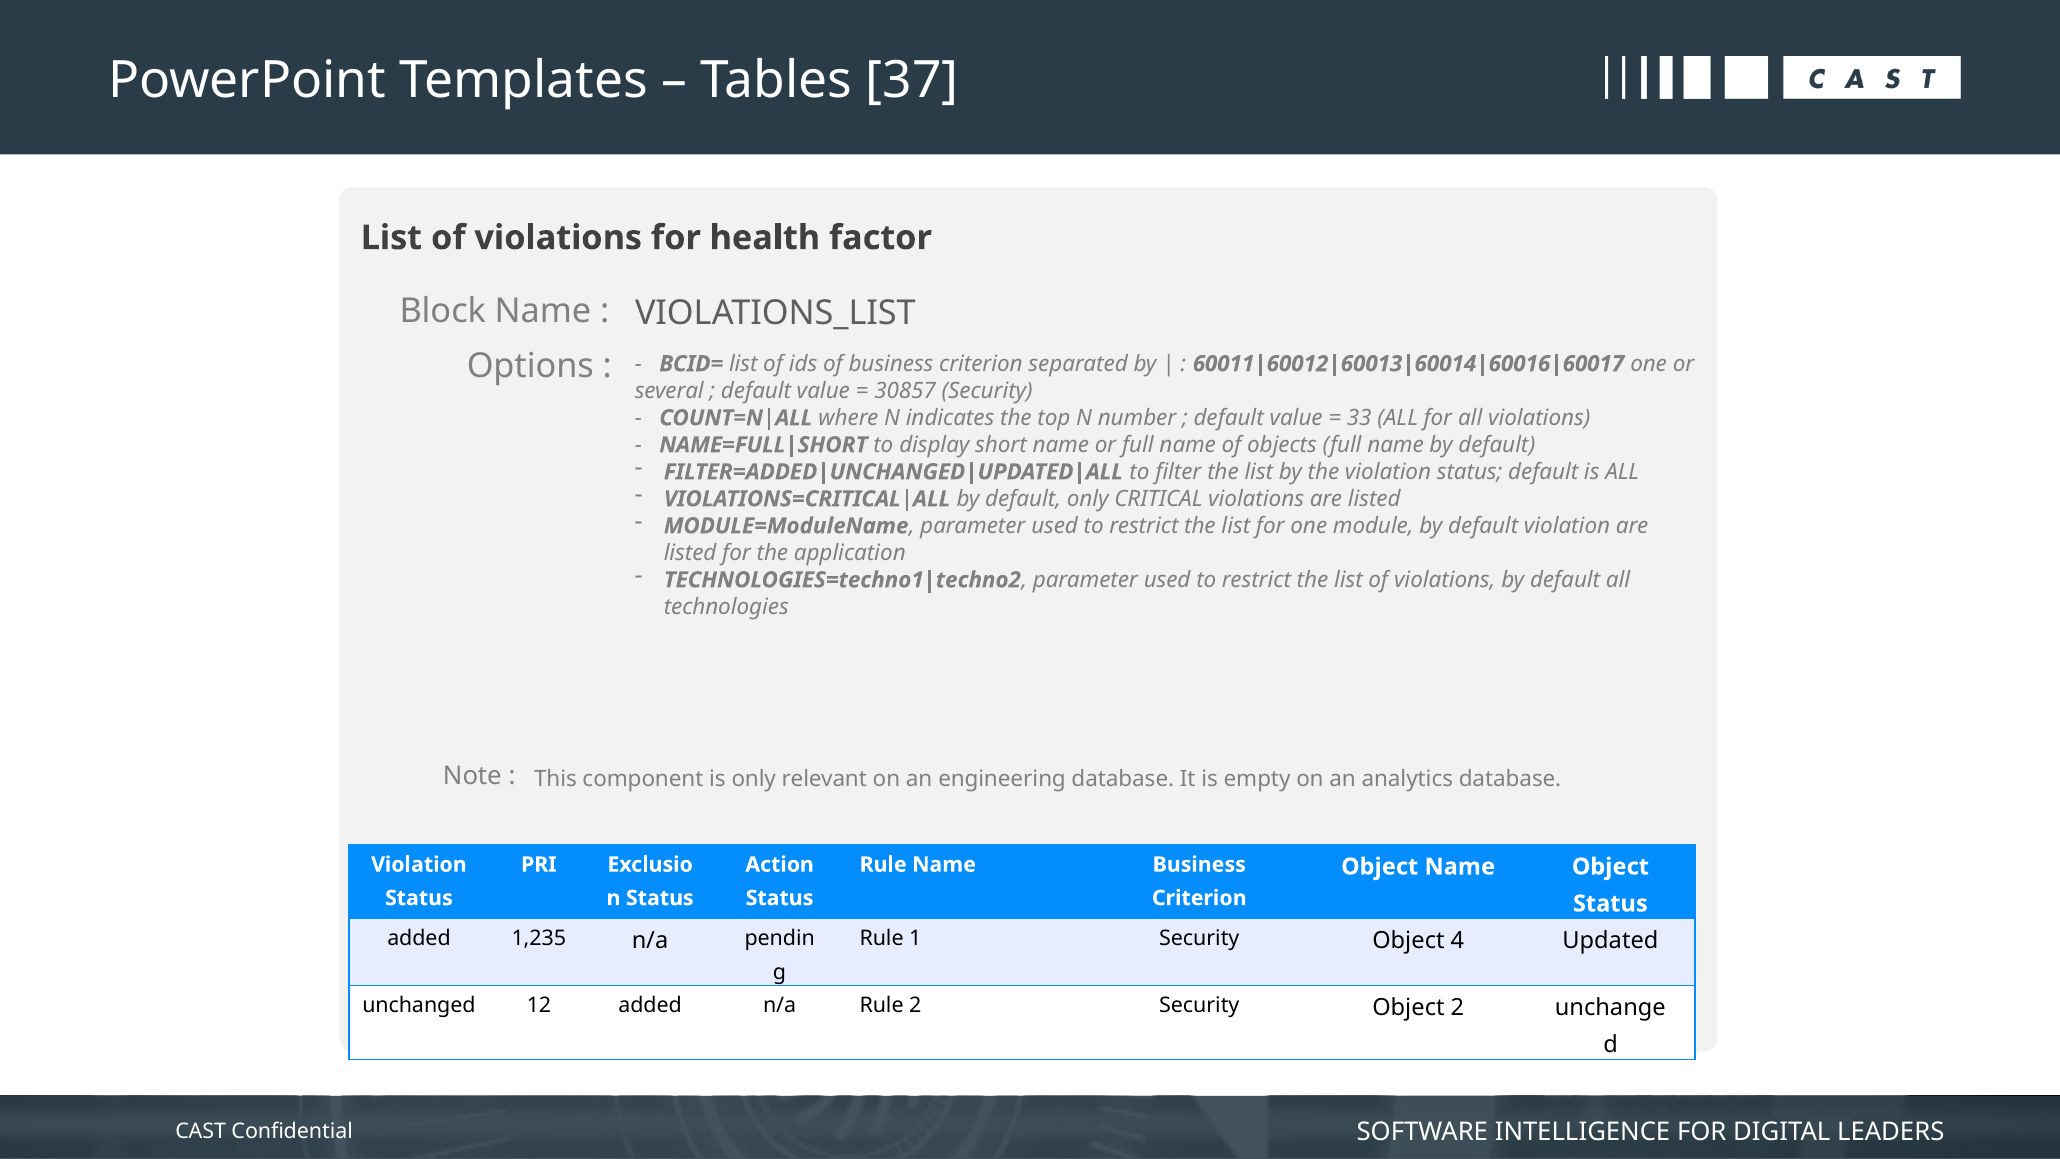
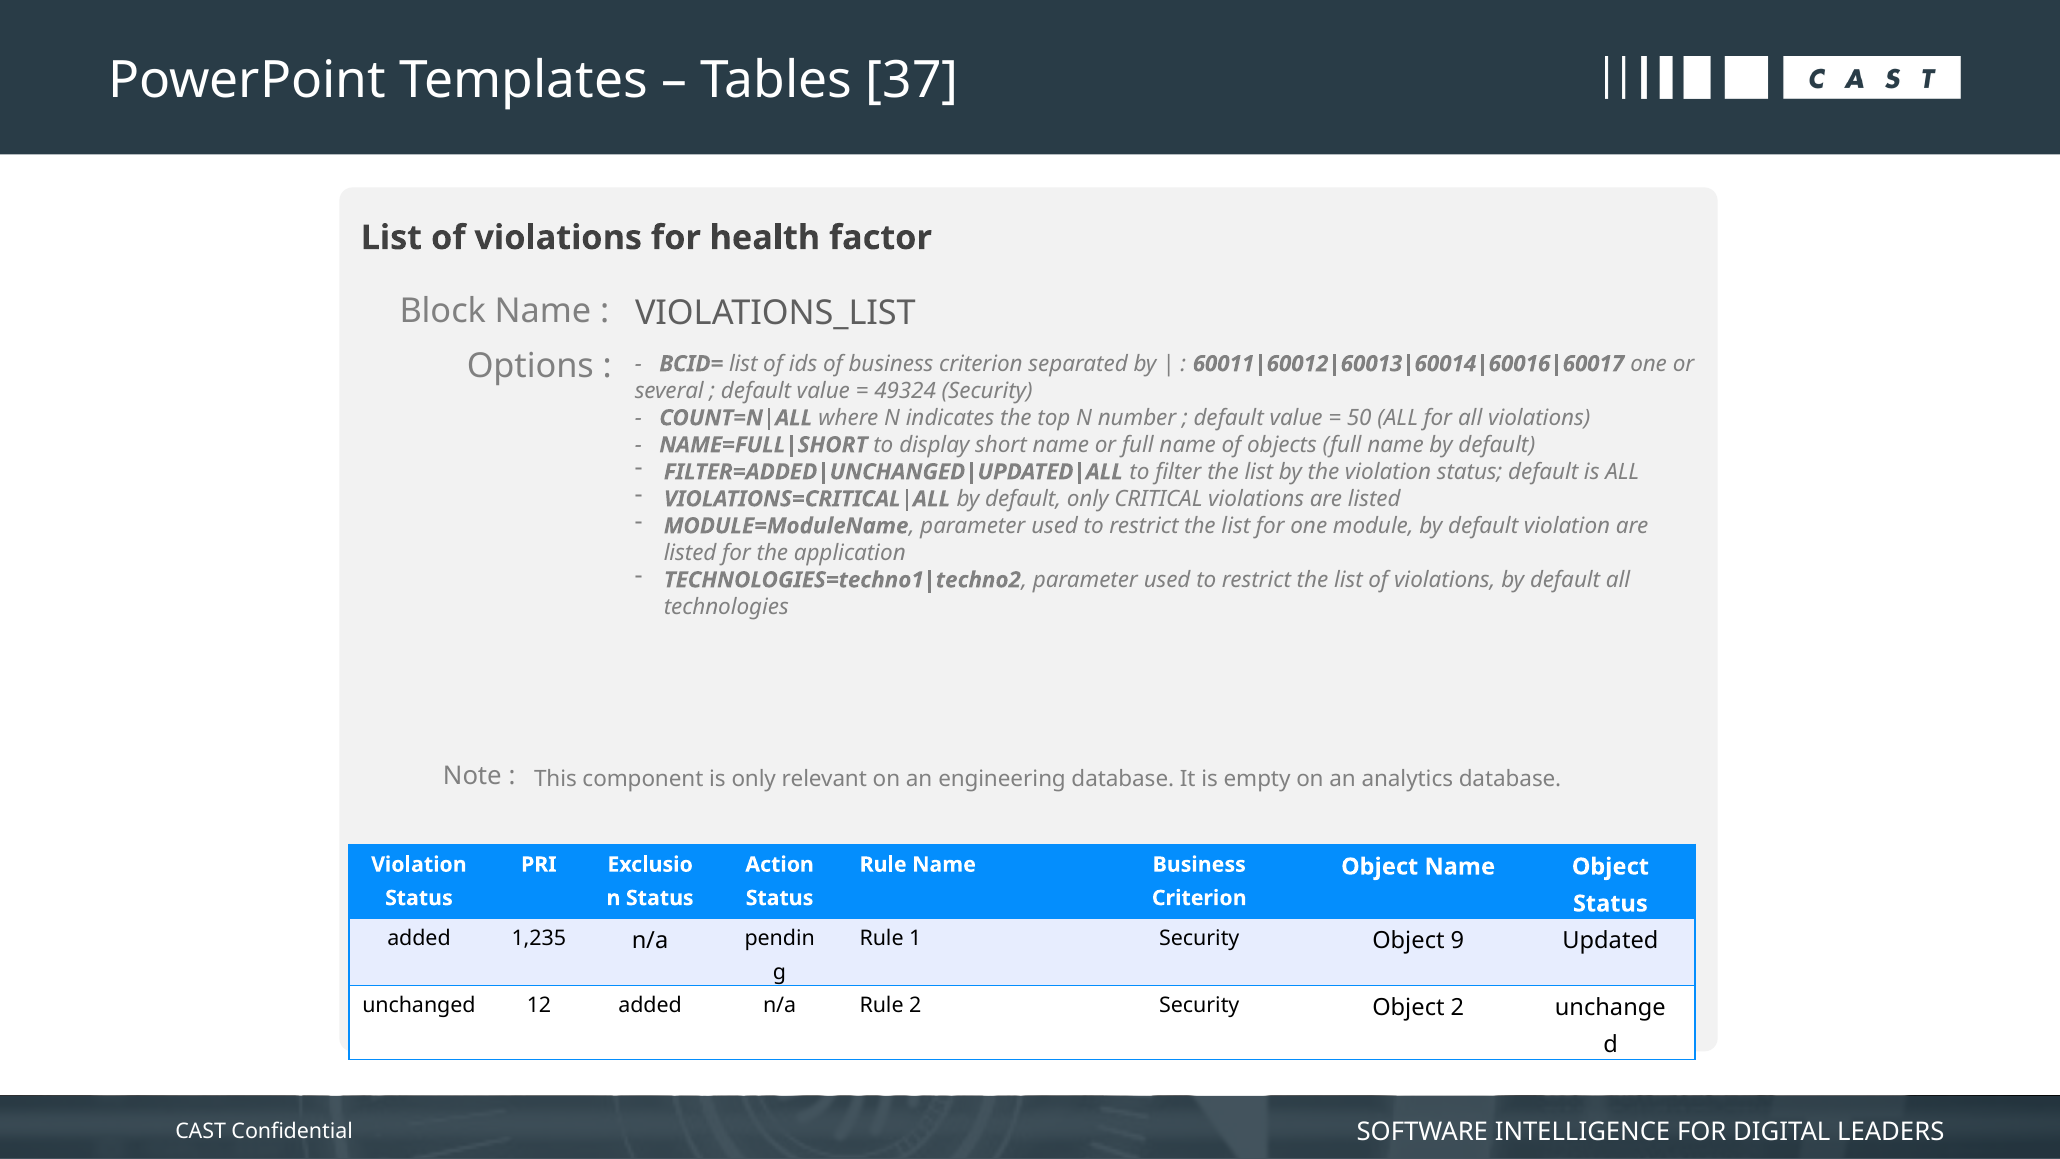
30857: 30857 -> 49324
33: 33 -> 50
4: 4 -> 9
